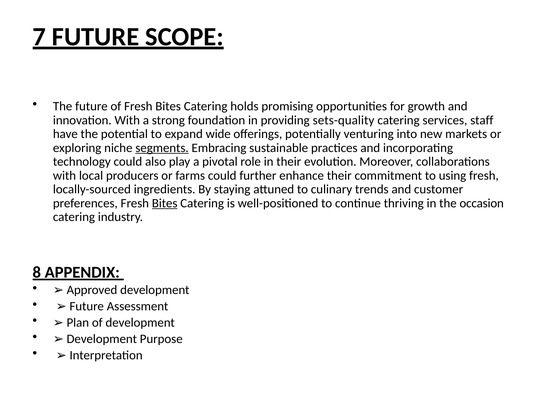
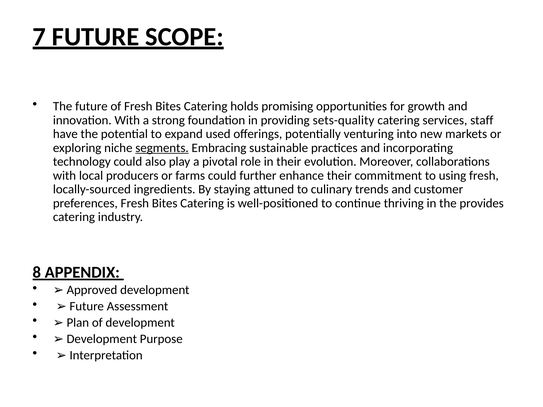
wide: wide -> used
Bites at (165, 203) underline: present -> none
occasion: occasion -> provides
